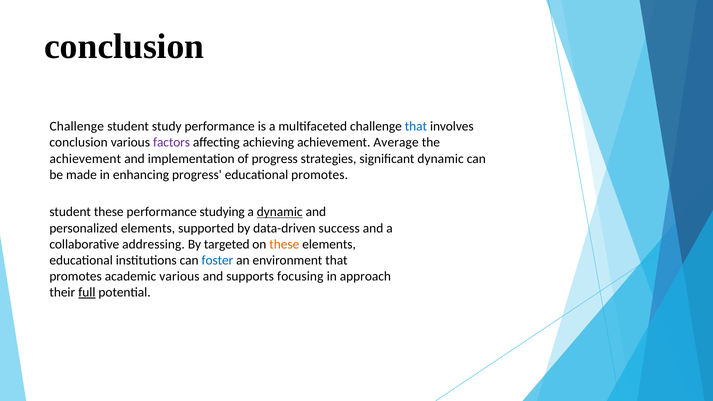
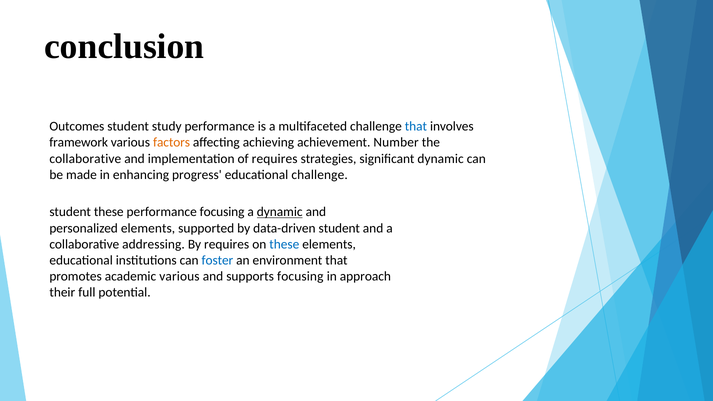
Challenge at (77, 127): Challenge -> Outcomes
conclusion at (79, 143): conclusion -> framework
factors colour: purple -> orange
Average: Average -> Number
achievement at (85, 159): achievement -> collaborative
of progress: progress -> requires
educational promotes: promotes -> challenge
performance studying: studying -> focusing
data-driven success: success -> student
By targeted: targeted -> requires
these at (284, 244) colour: orange -> blue
full underline: present -> none
